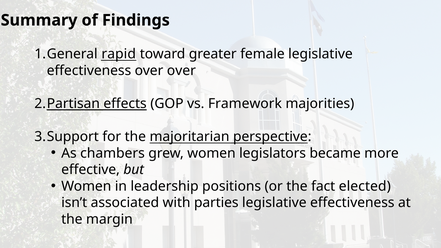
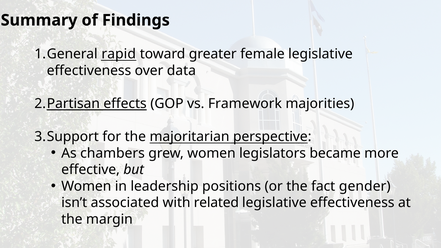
over over: over -> data
elected: elected -> gender
parties: parties -> related
